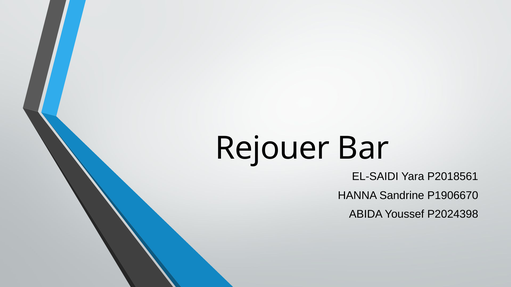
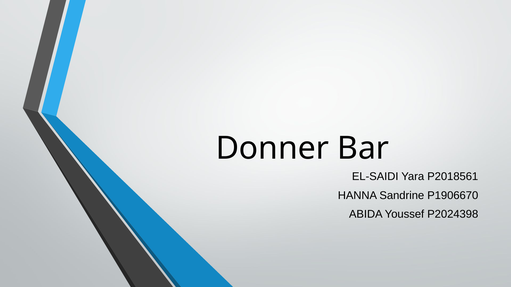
Rejouer: Rejouer -> Donner
